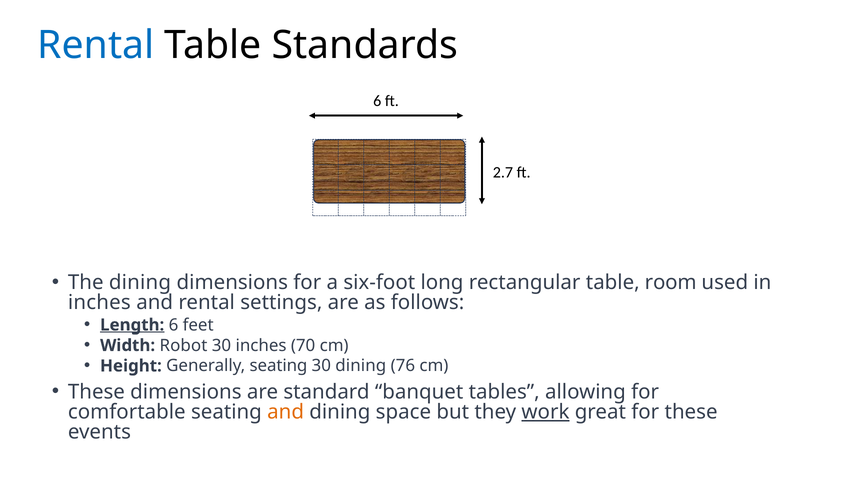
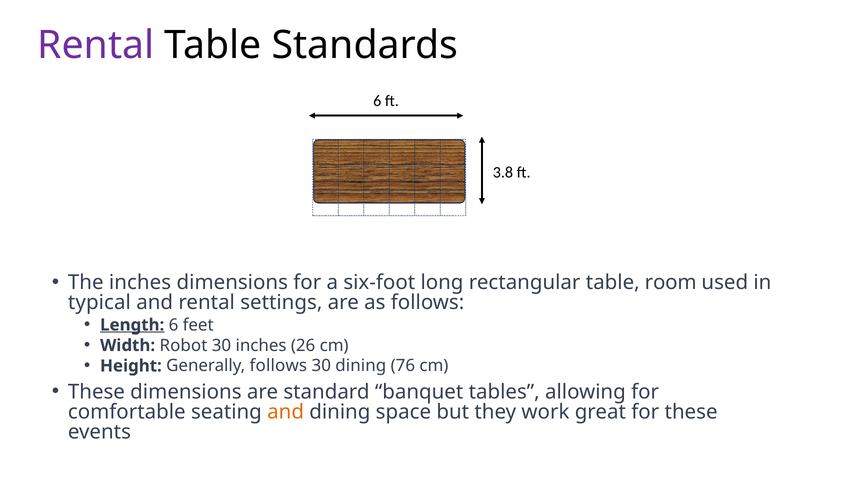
Rental at (96, 45) colour: blue -> purple
2.7: 2.7 -> 3.8
The dining: dining -> inches
inches at (99, 302): inches -> typical
70: 70 -> 26
Generally seating: seating -> follows
work underline: present -> none
